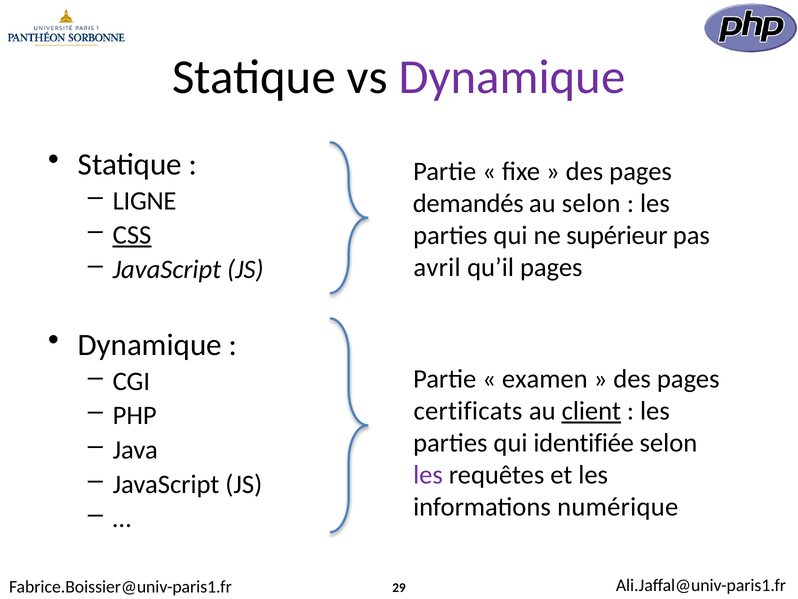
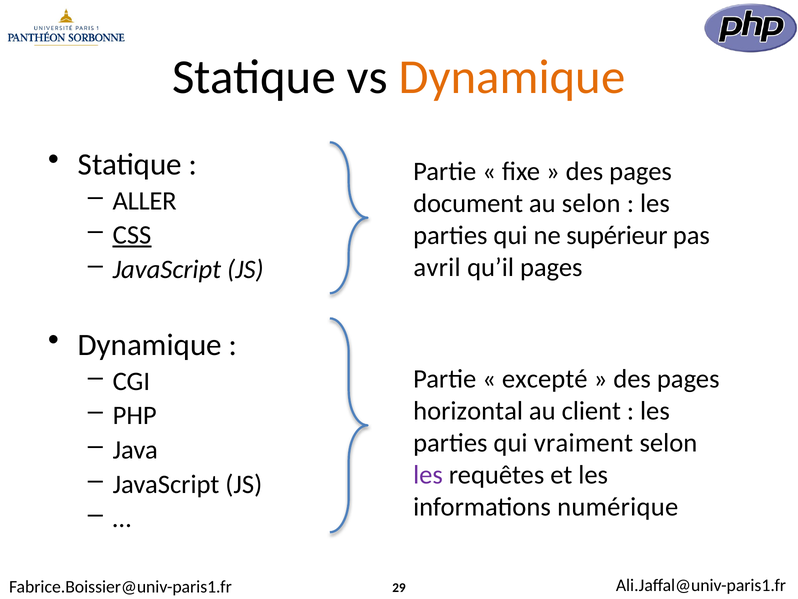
Dynamique at (512, 77) colour: purple -> orange
LIGNE: LIGNE -> ALLER
demandés: demandés -> document
examen: examen -> excepté
certificats: certificats -> horizontal
client underline: present -> none
identifiée: identifiée -> vraiment
